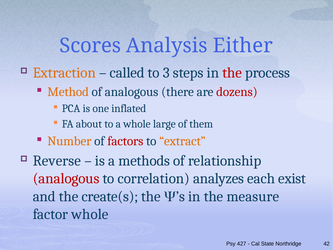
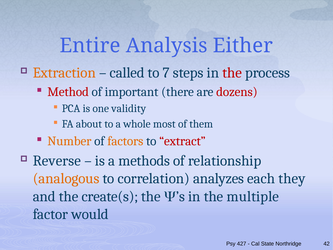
Scores: Scores -> Entire
3: 3 -> 7
Method colour: orange -> red
of analogous: analogous -> important
inflated: inflated -> validity
large: large -> most
factors colour: red -> orange
extract colour: orange -> red
analogous at (66, 178) colour: red -> orange
exist: exist -> they
measure: measure -> multiple
factor whole: whole -> would
